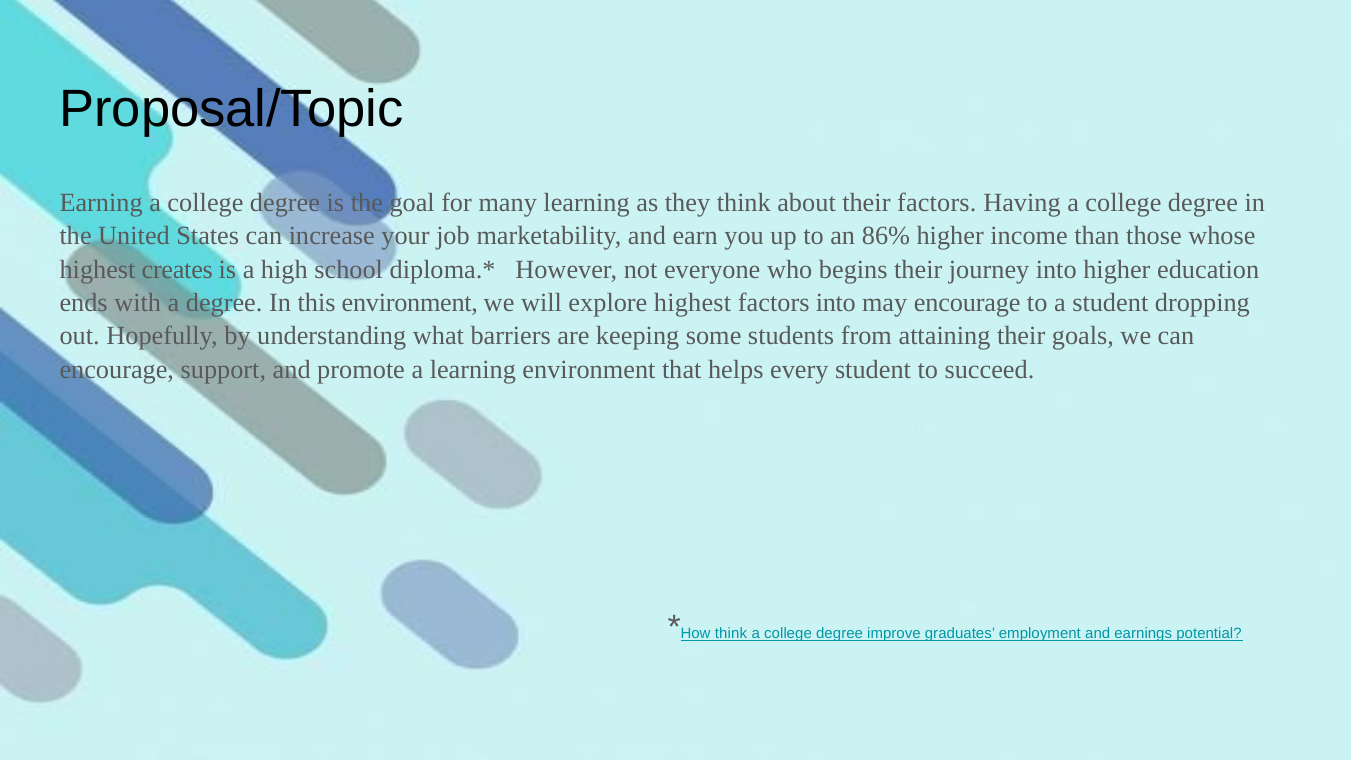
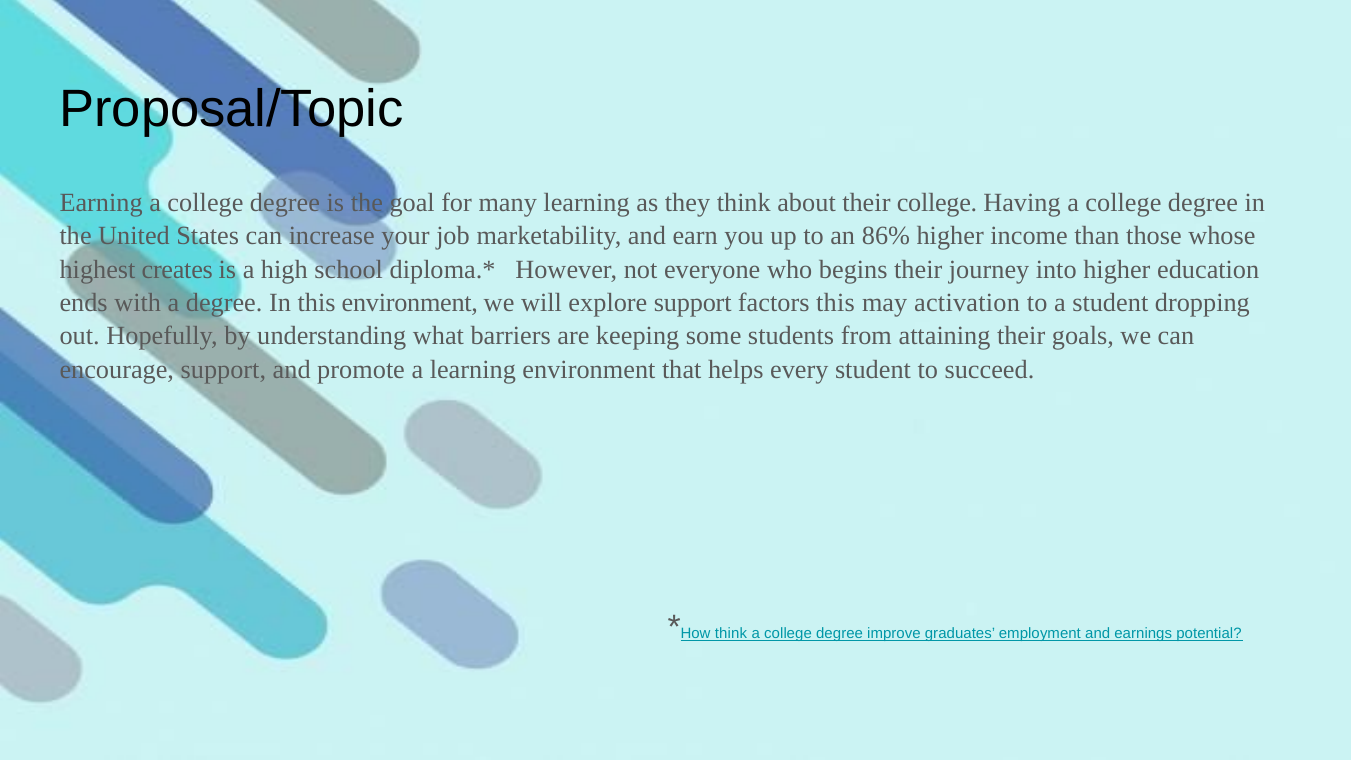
their factors: factors -> college
explore highest: highest -> support
factors into: into -> this
may encourage: encourage -> activation
